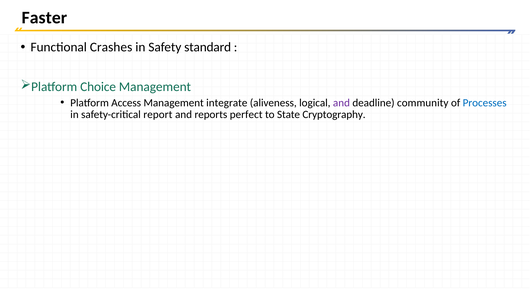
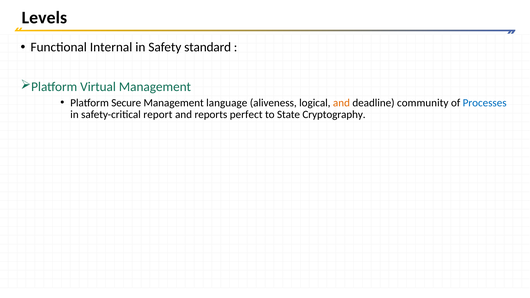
Faster: Faster -> Levels
Crashes: Crashes -> Internal
Choice: Choice -> Virtual
Access: Access -> Secure
integrate: integrate -> language
and at (341, 103) colour: purple -> orange
